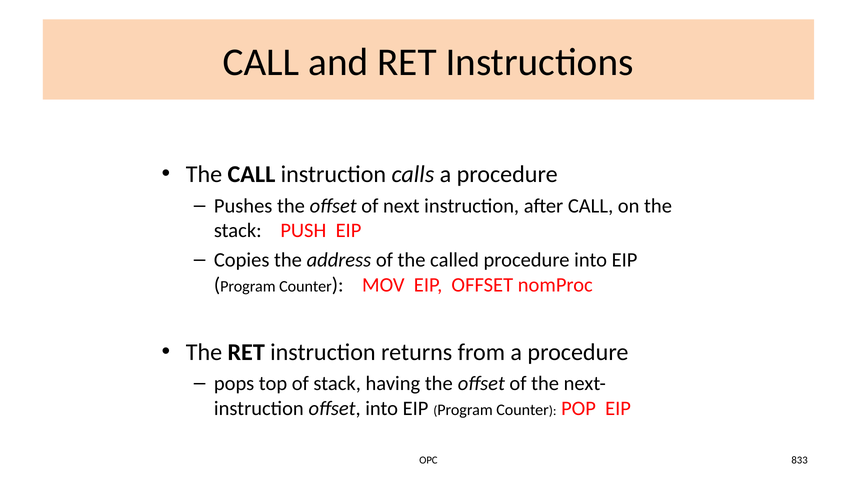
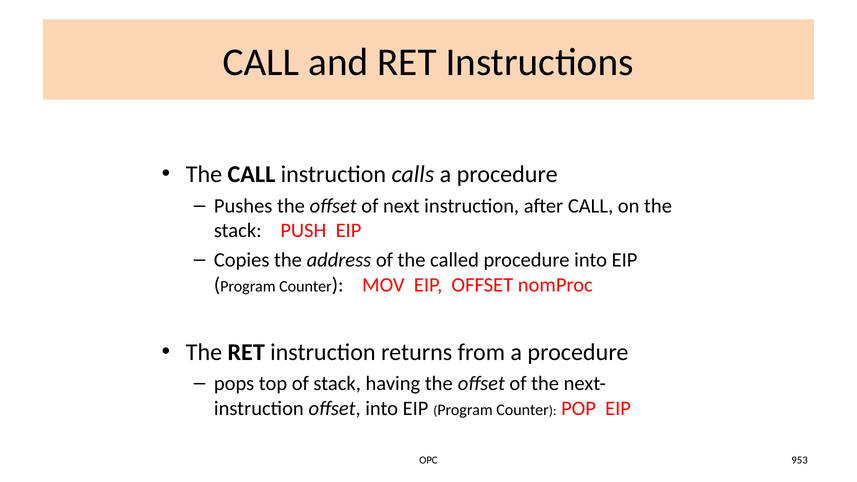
833: 833 -> 953
